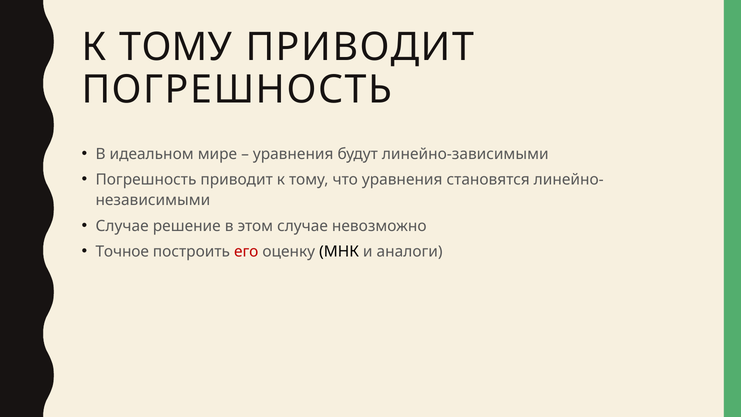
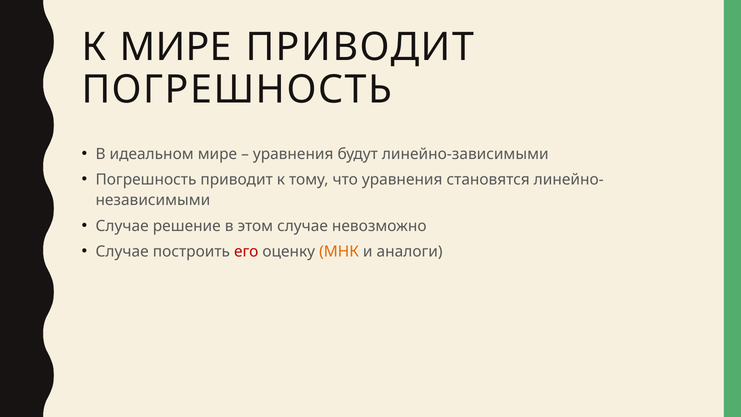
ТОМУ at (176, 47): ТОМУ -> МИРЕ
Точное at (122, 252): Точное -> Случае
МНК colour: black -> orange
